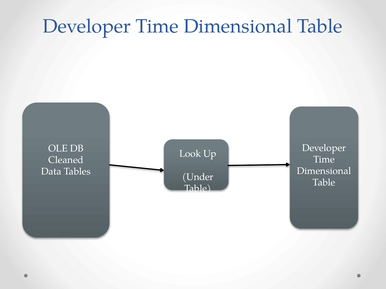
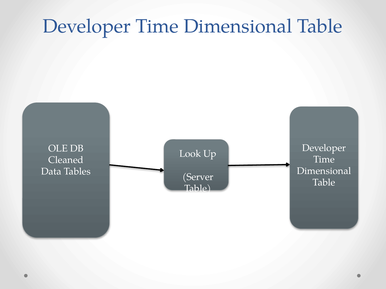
Under: Under -> Server
